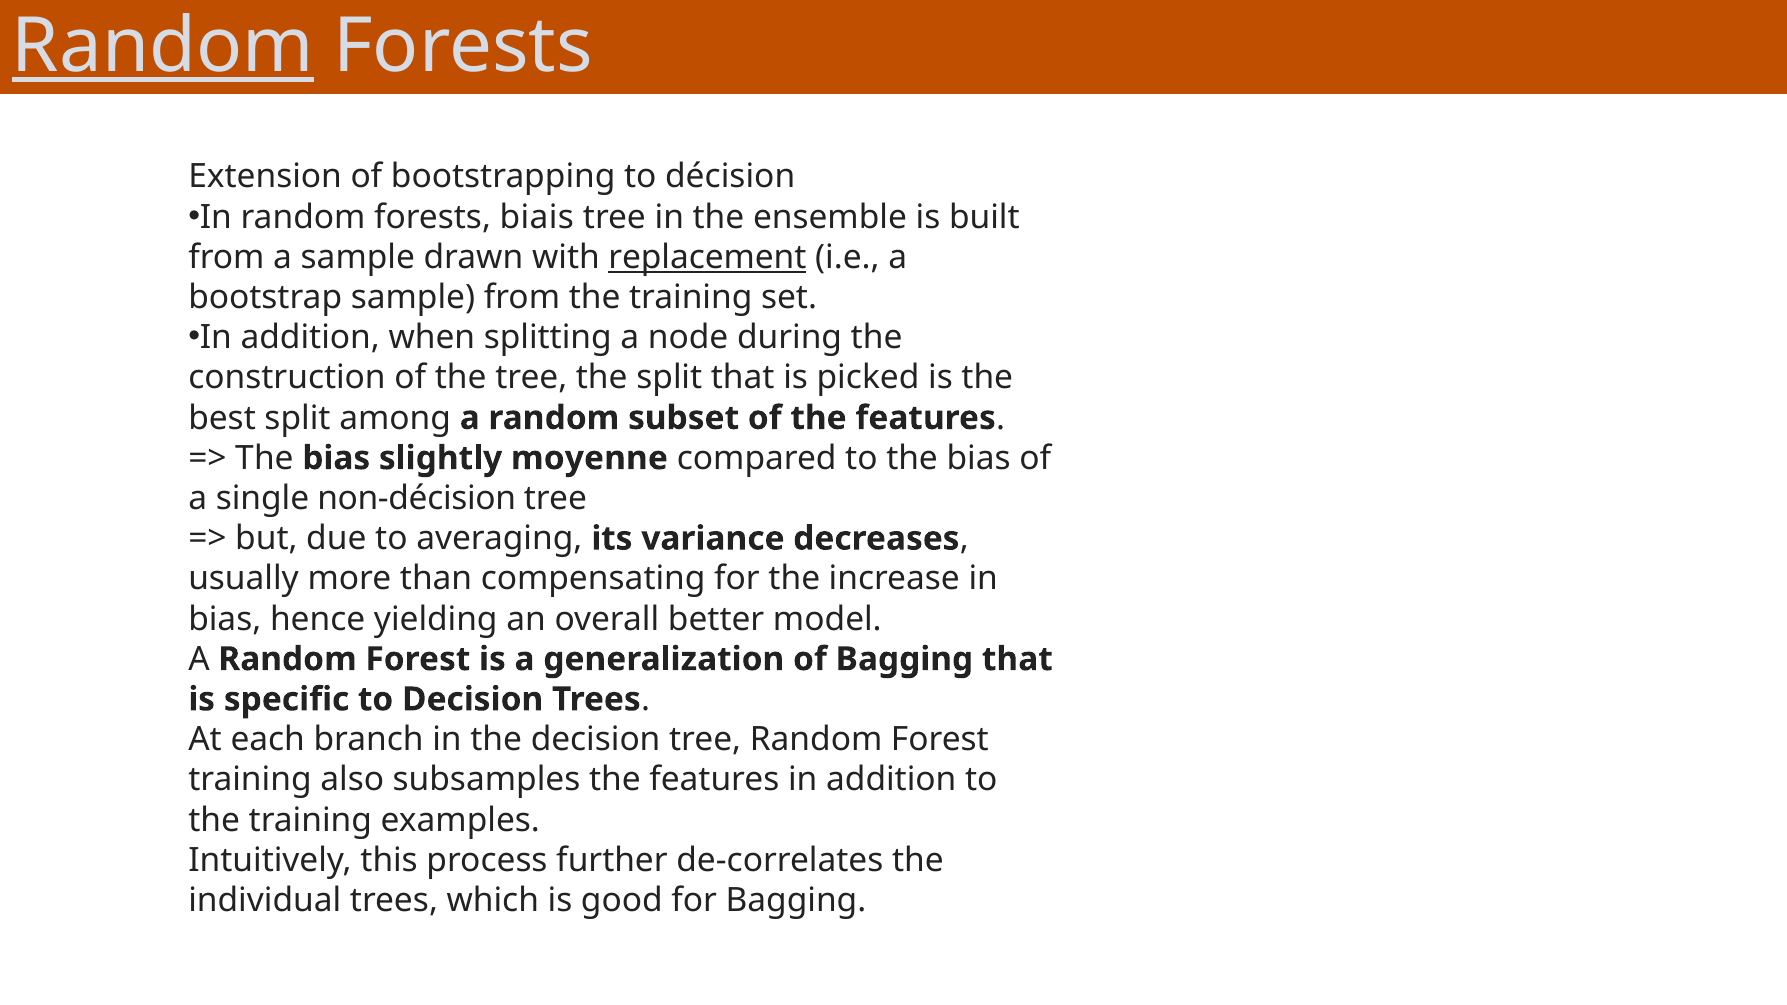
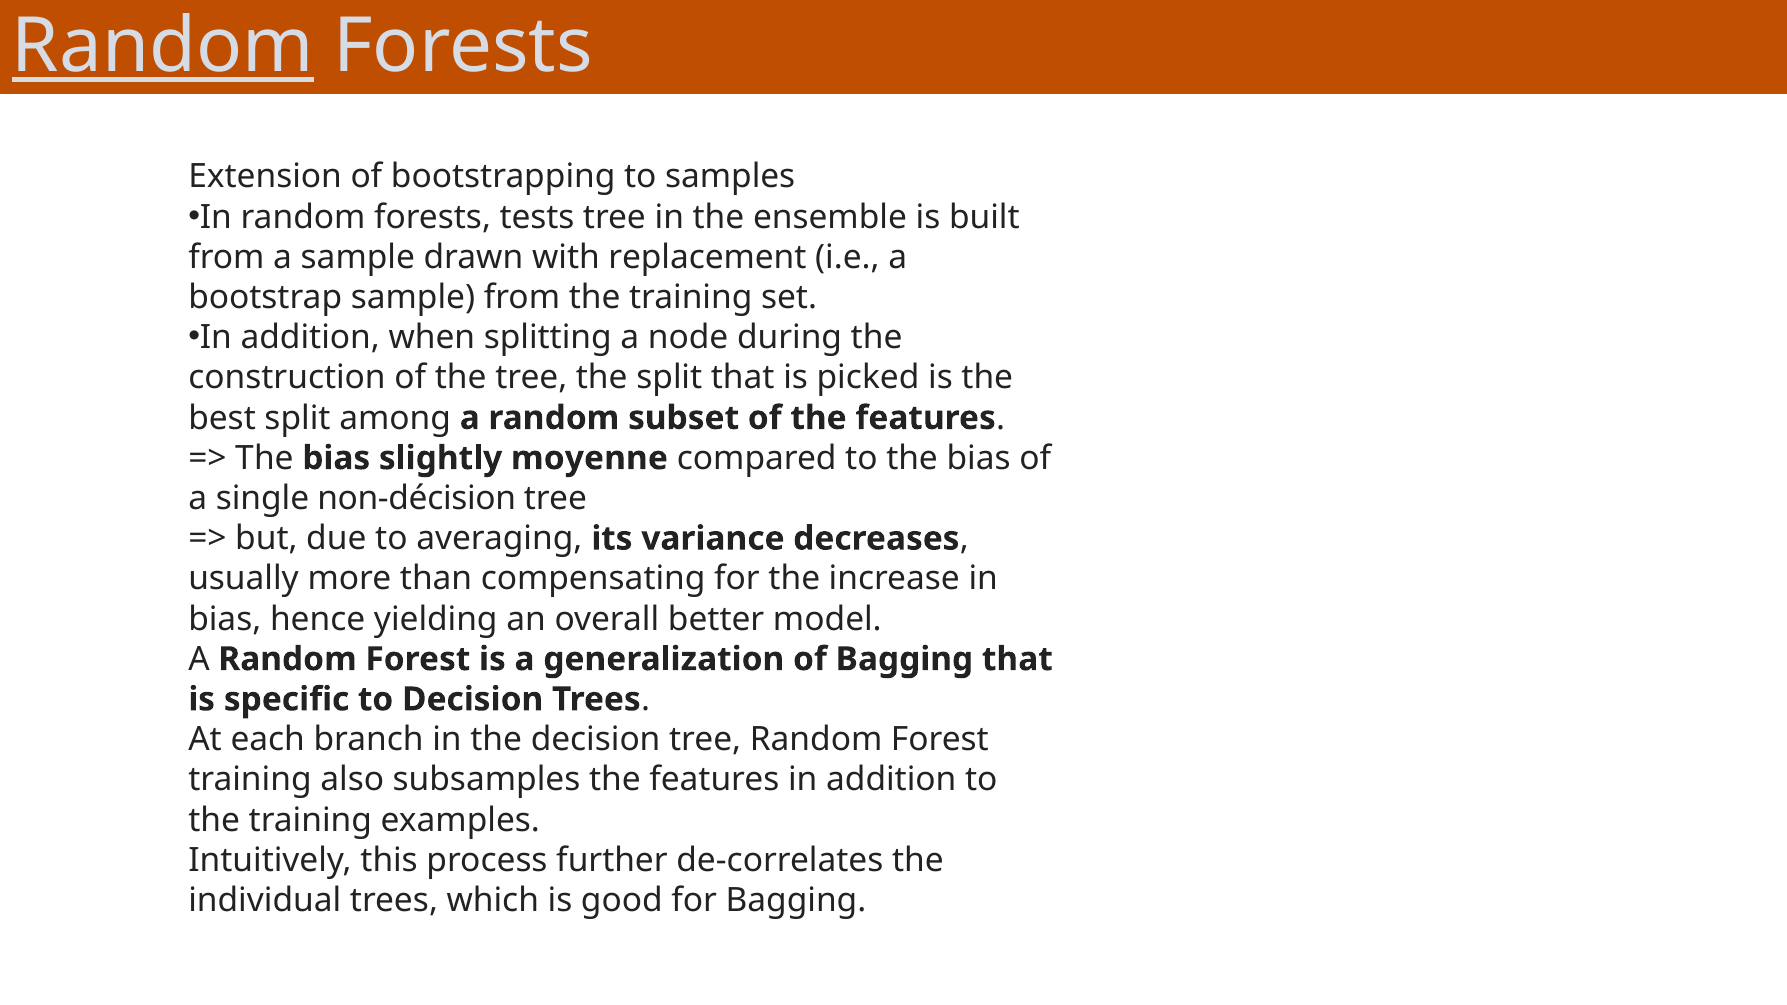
décision: décision -> samples
biais: biais -> tests
replacement underline: present -> none
